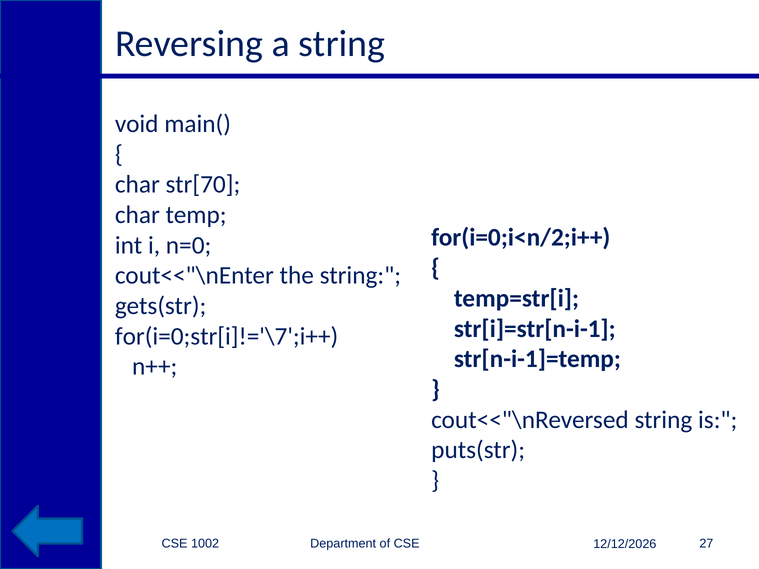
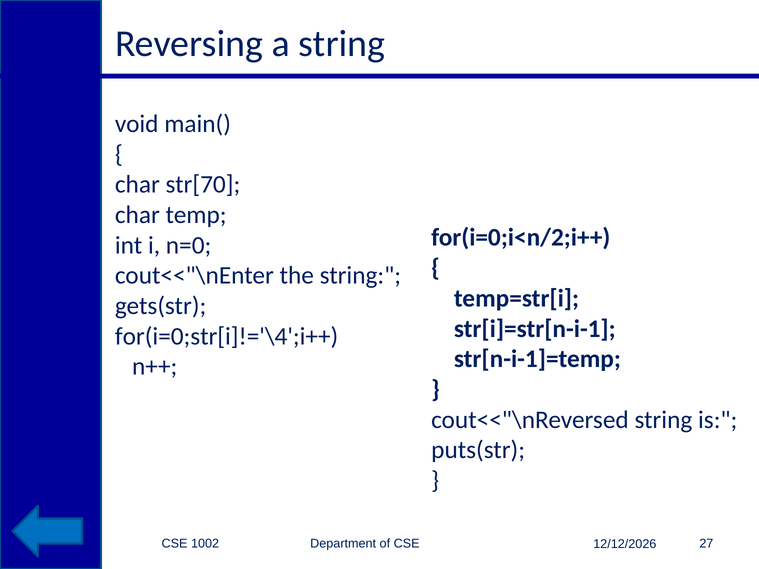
for(i=0;str[i]!='\7';i++: for(i=0;str[i]!='\7';i++ -> for(i=0;str[i]!='\4';i++
